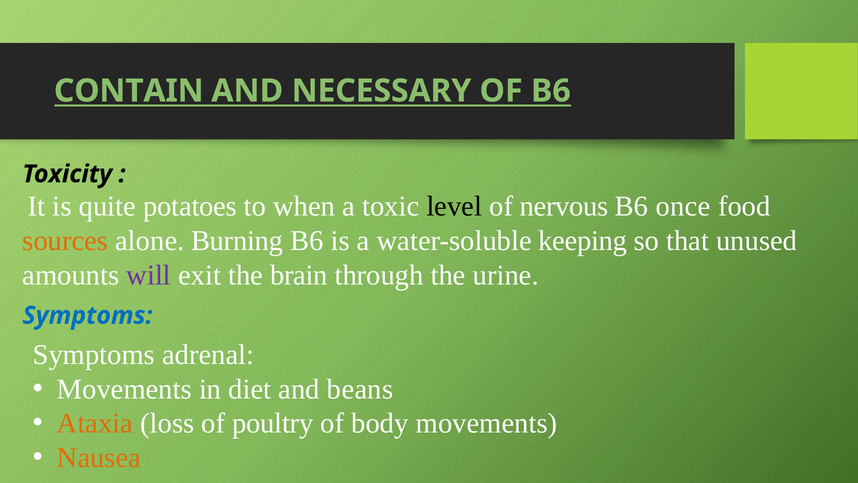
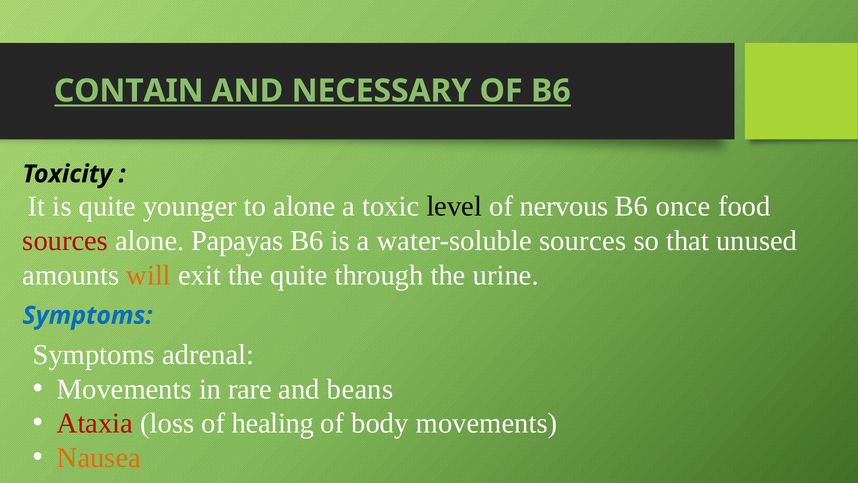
potatoes: potatoes -> younger
to when: when -> alone
sources at (65, 241) colour: orange -> red
Burning: Burning -> Papayas
water-soluble keeping: keeping -> sources
will colour: purple -> orange
the brain: brain -> quite
diet: diet -> rare
Ataxia colour: orange -> red
poultry: poultry -> healing
